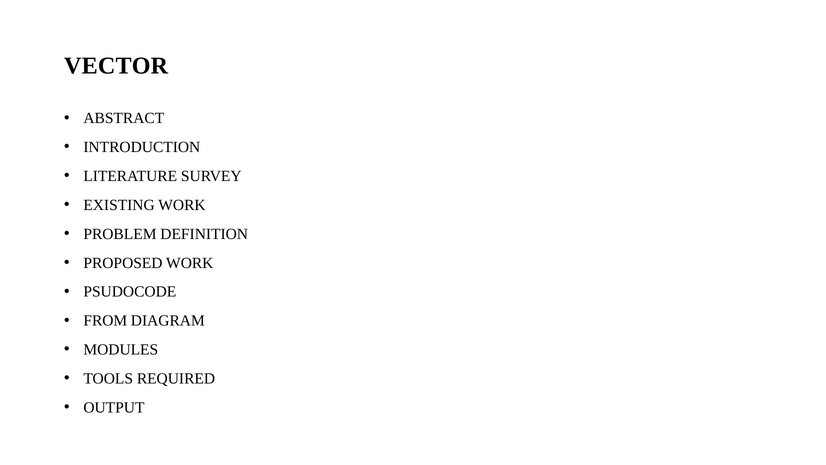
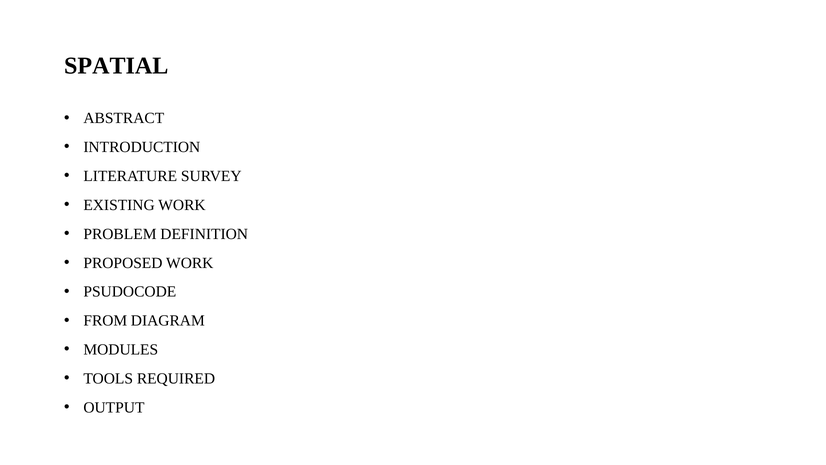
VECTOR: VECTOR -> SPATIAL
